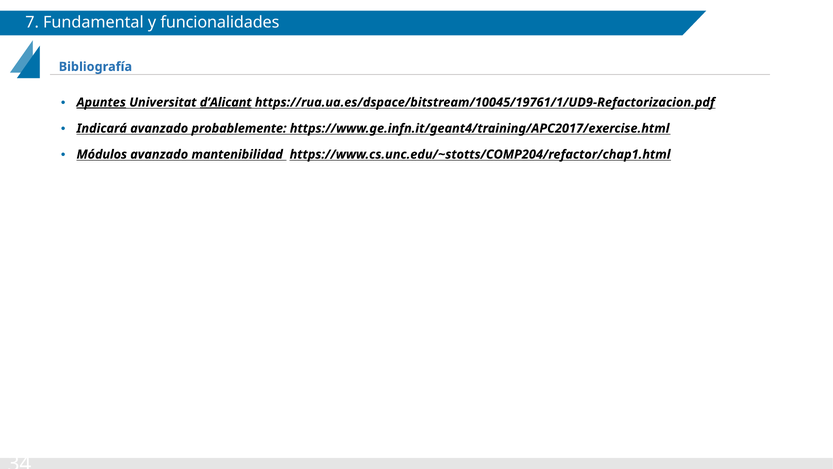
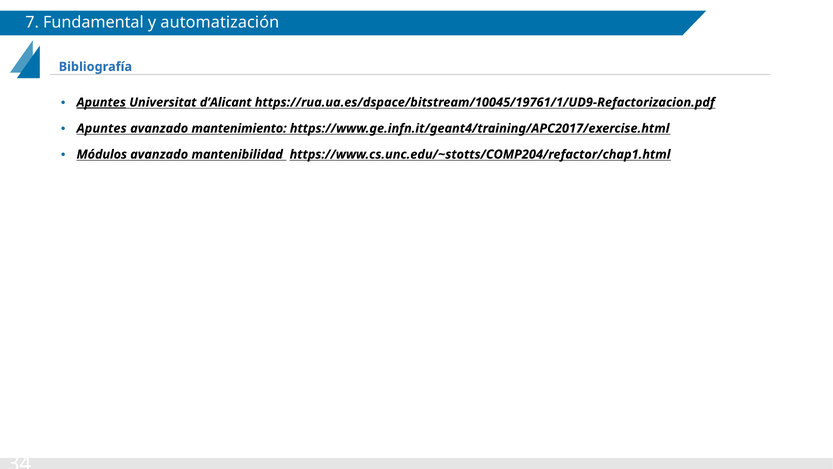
funcionalidades: funcionalidades -> automatización
d’Alicant underline: present -> none
Indicará at (102, 128): Indicará -> Apuntes
probablemente: probablemente -> mantenimiento
